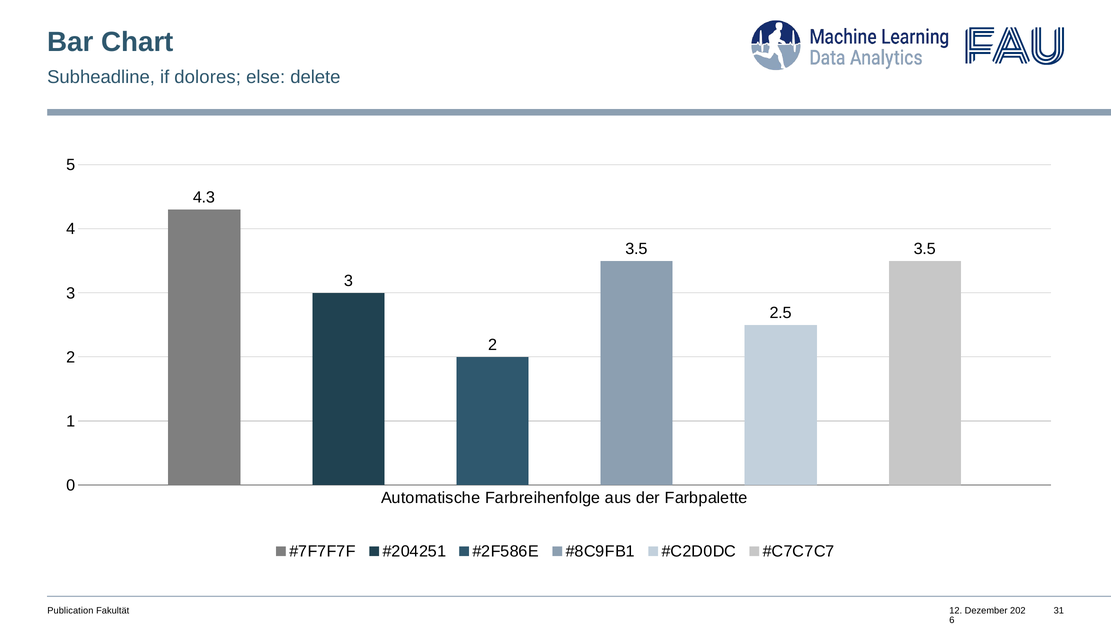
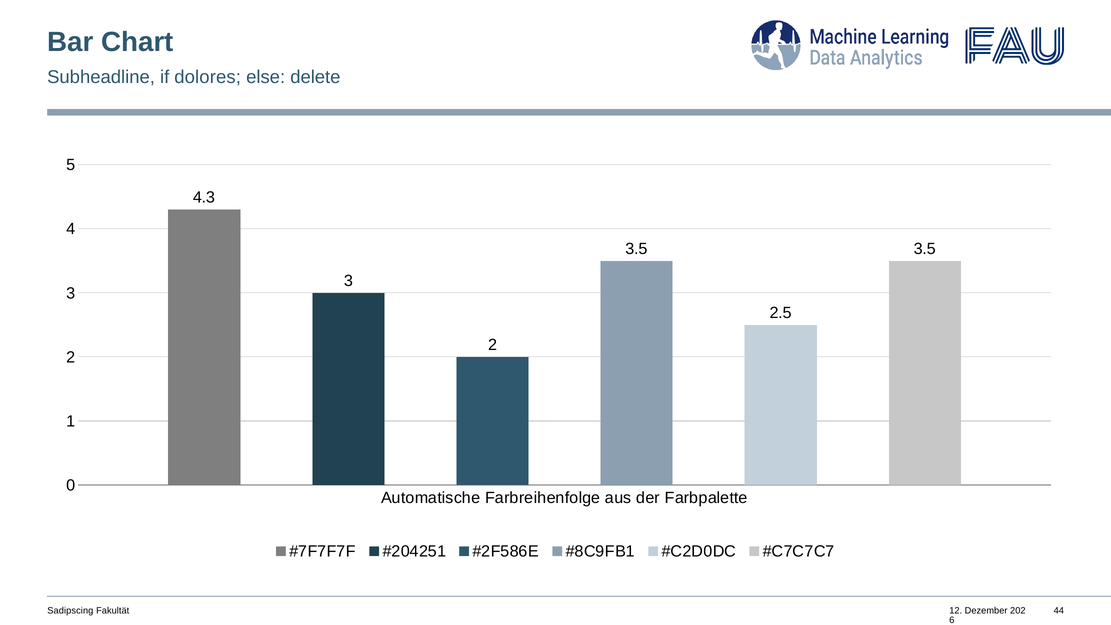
Publication: Publication -> Sadipscing
31: 31 -> 44
